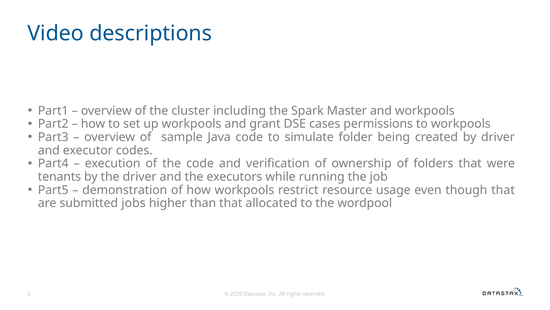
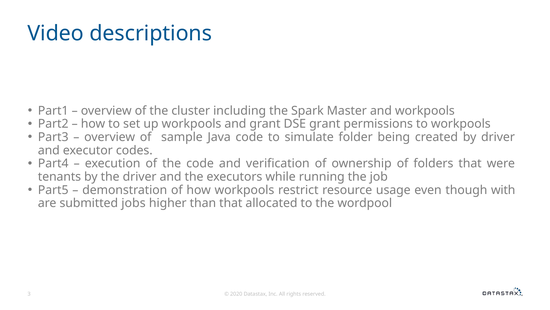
DSE cases: cases -> grant
though that: that -> with
